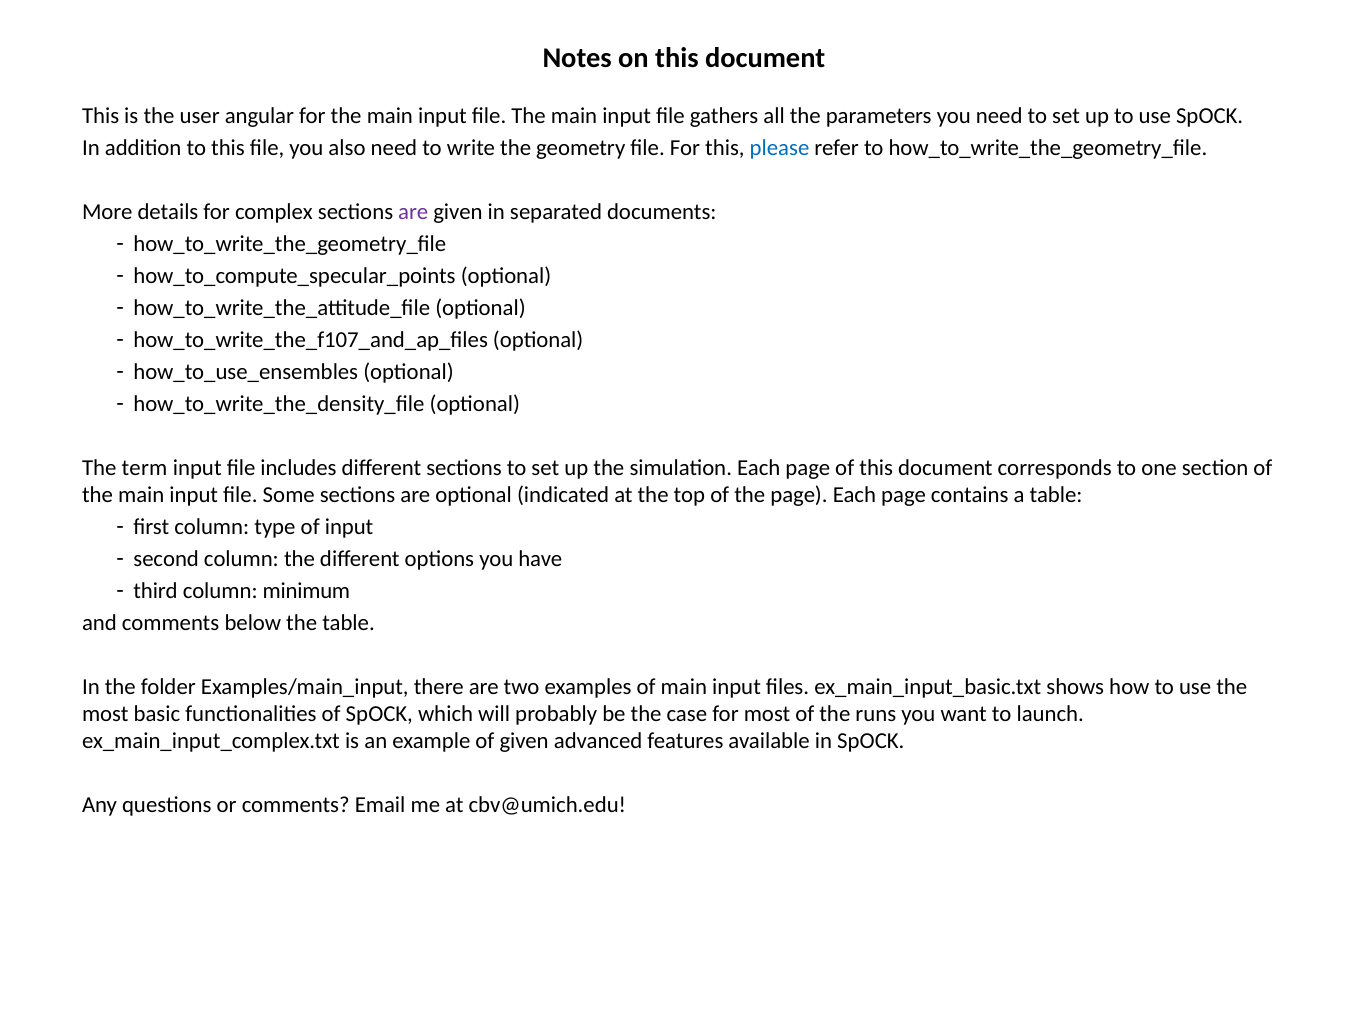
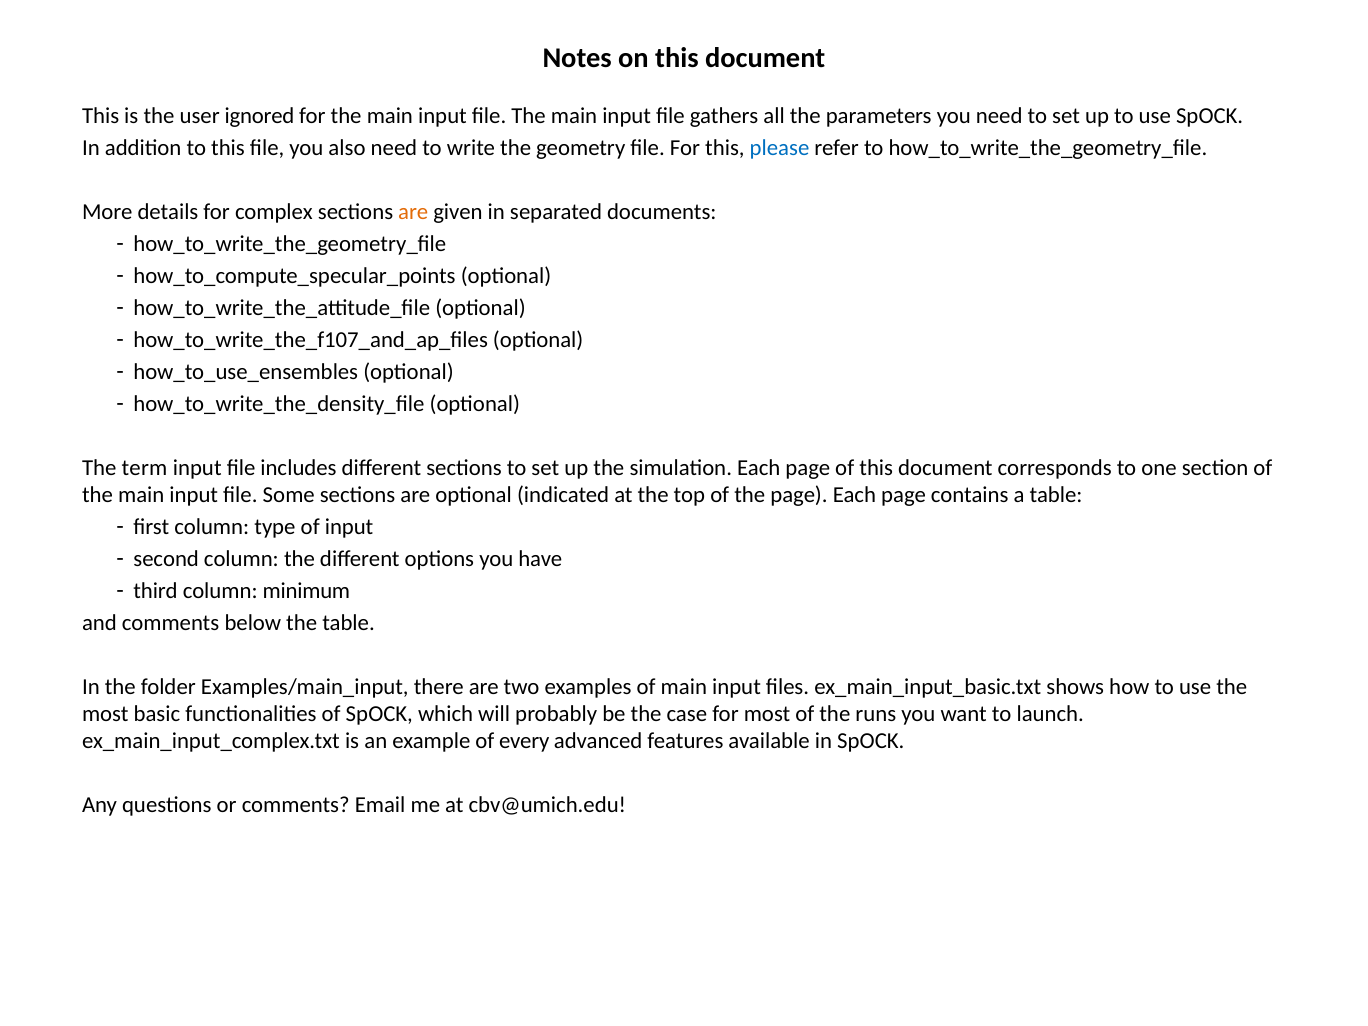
angular: angular -> ignored
are at (413, 212) colour: purple -> orange
of given: given -> every
